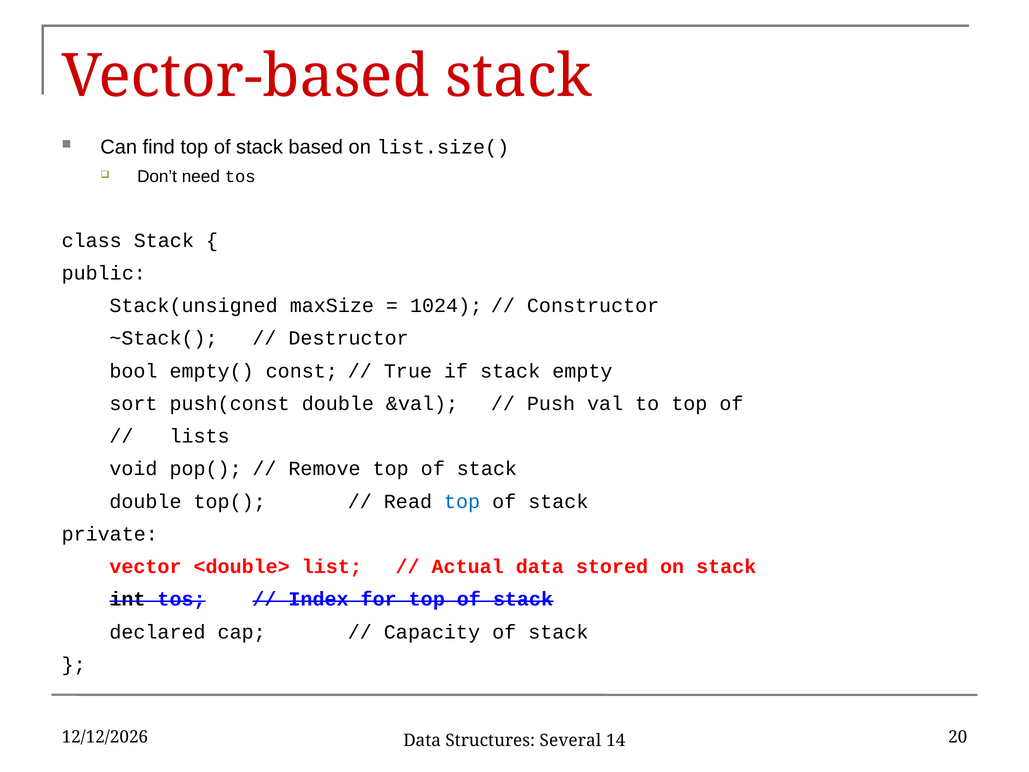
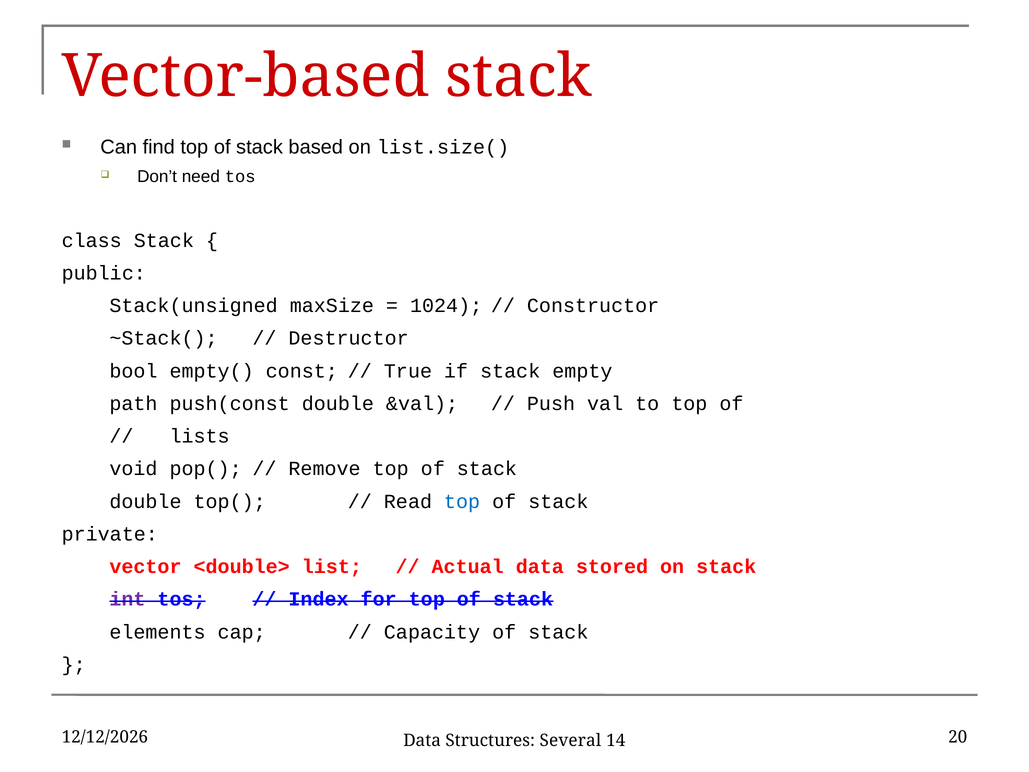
sort: sort -> path
int colour: black -> purple
declared: declared -> elements
